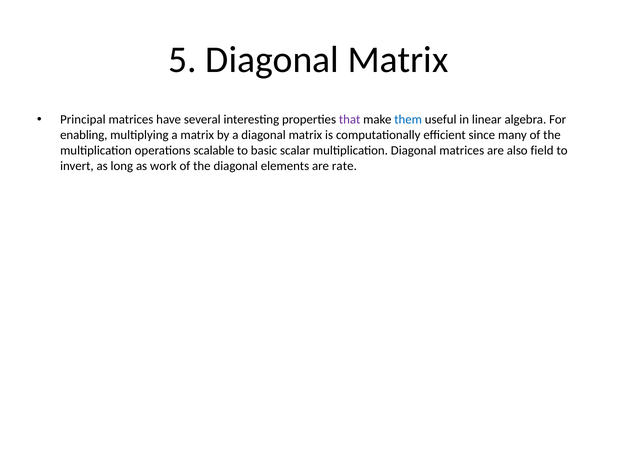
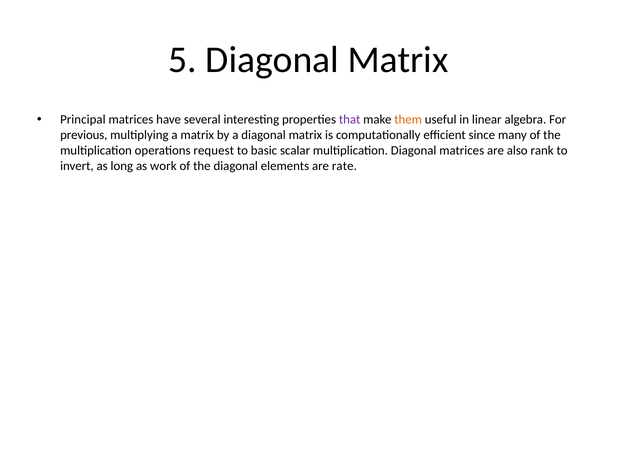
them colour: blue -> orange
enabling: enabling -> previous
scalable: scalable -> request
field: field -> rank
